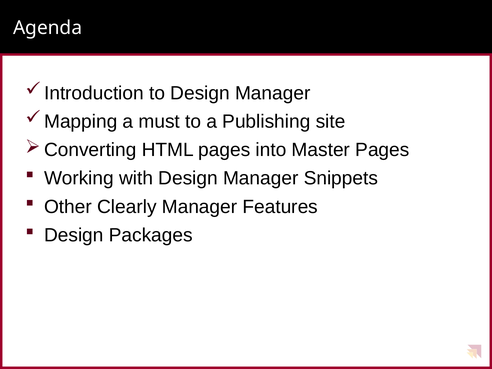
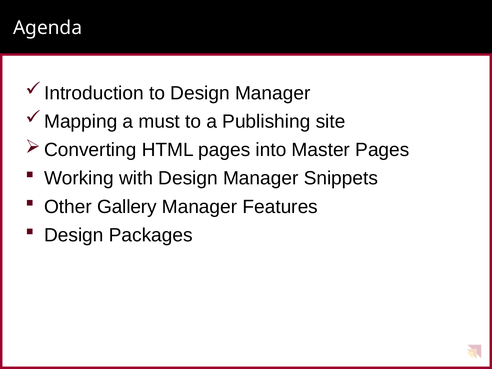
Clearly: Clearly -> Gallery
